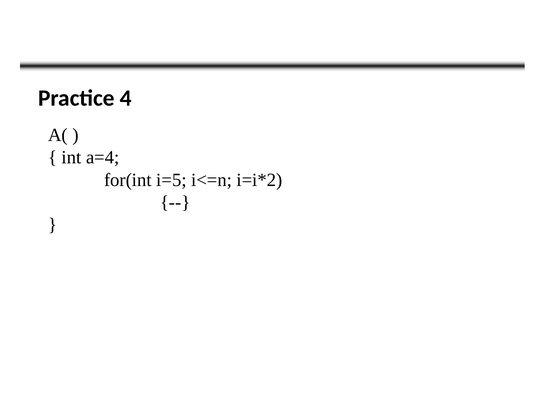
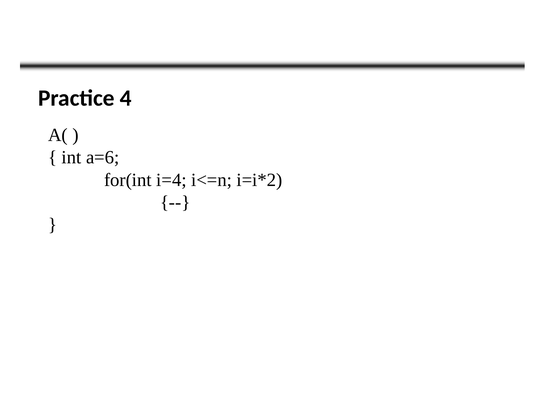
a=4: a=4 -> a=6
i=5: i=5 -> i=4
